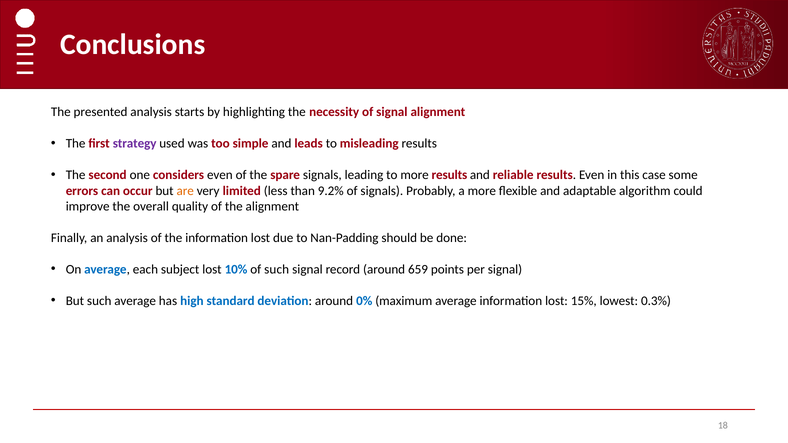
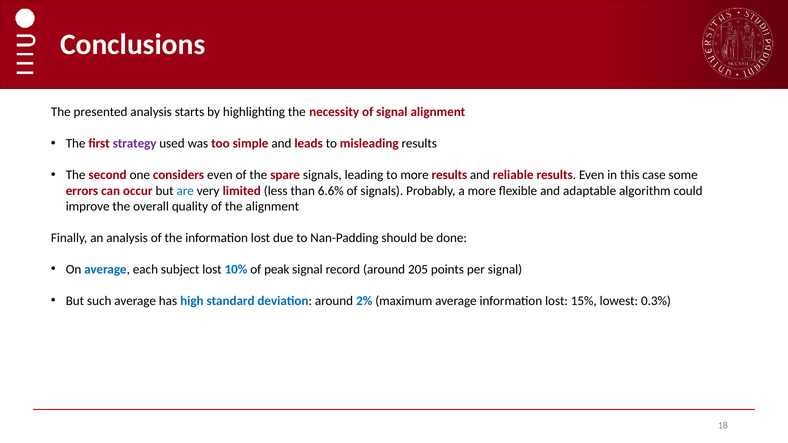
are colour: orange -> blue
9.2%: 9.2% -> 6.6%
of such: such -> peak
659: 659 -> 205
0%: 0% -> 2%
